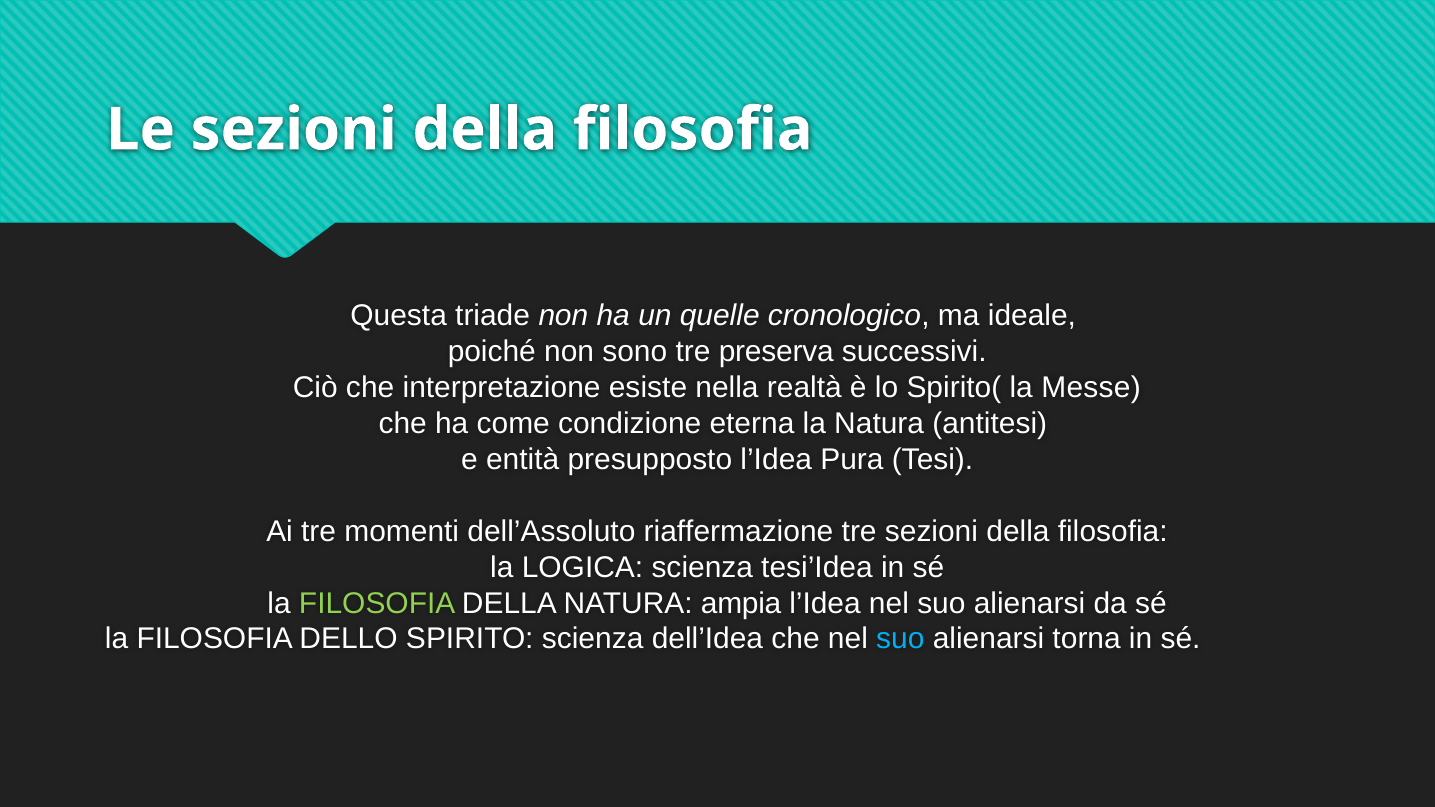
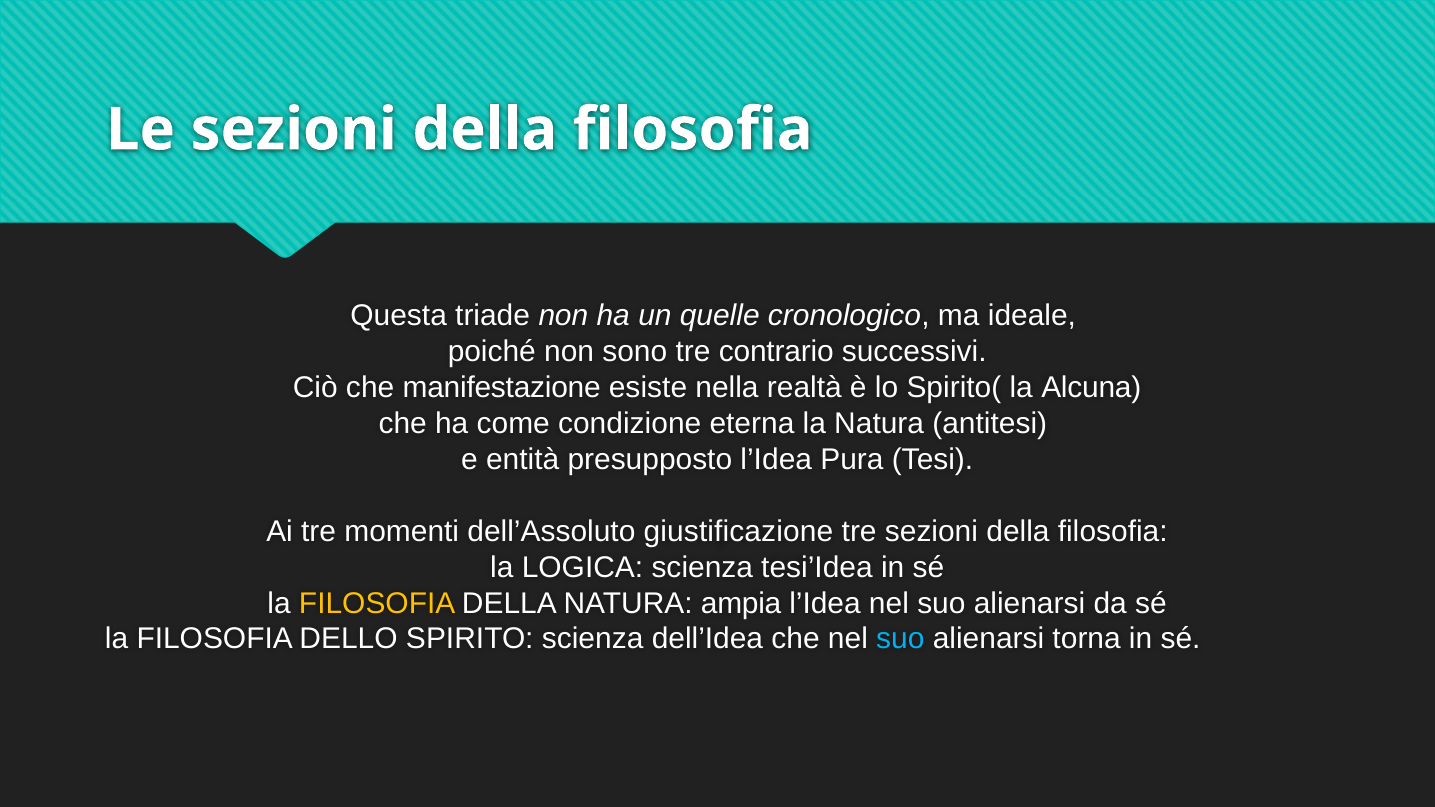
preserva: preserva -> contrario
interpretazione: interpretazione -> manifestazione
Messe: Messe -> Alcuna
riaffermazione: riaffermazione -> giustificazione
FILOSOFIA at (377, 603) colour: light green -> yellow
